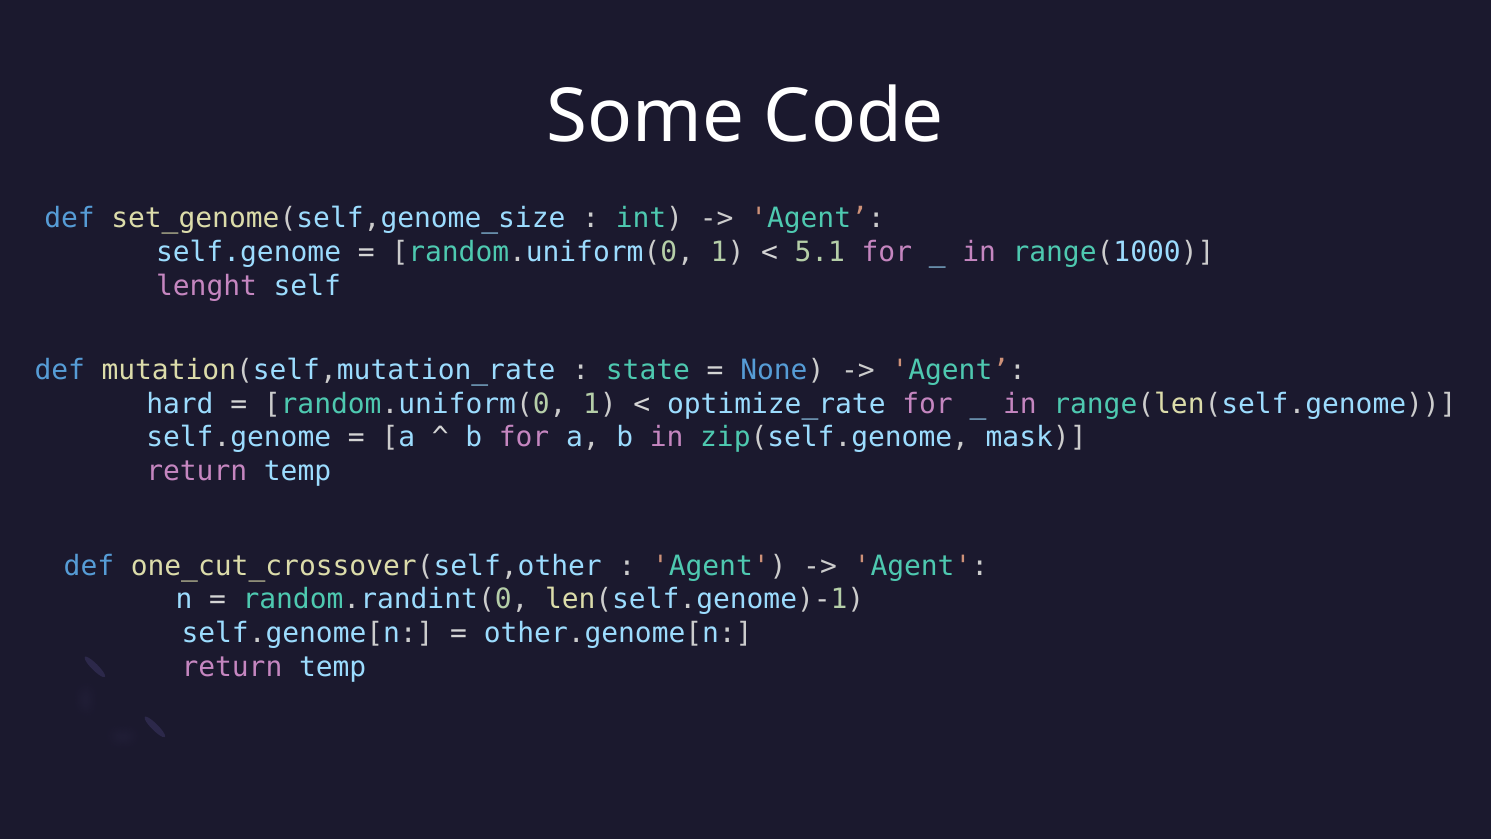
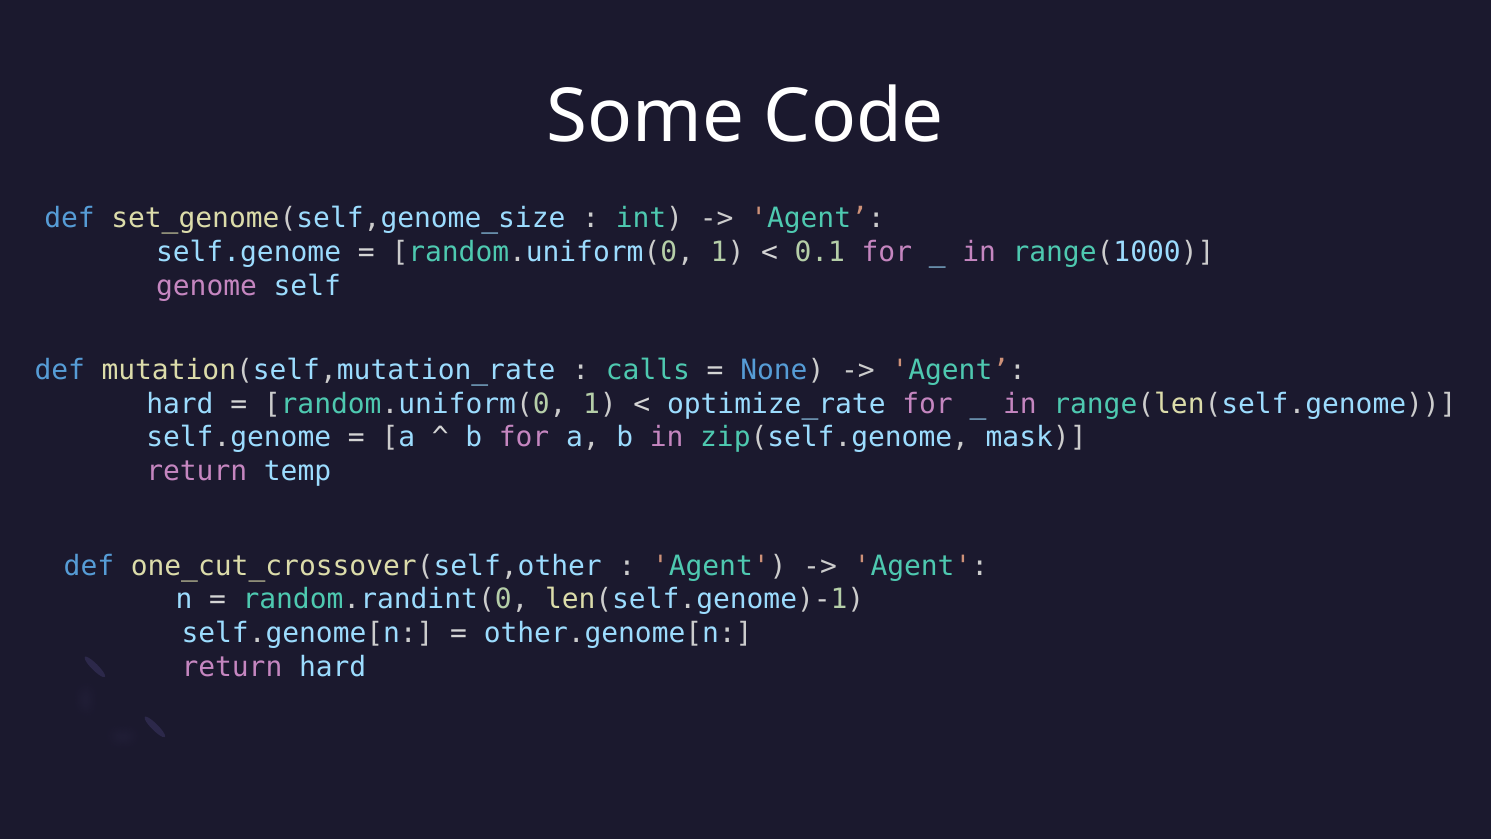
5.1: 5.1 -> 0.1
lenght: lenght -> genome
state: state -> calls
temp at (333, 667): temp -> hard
